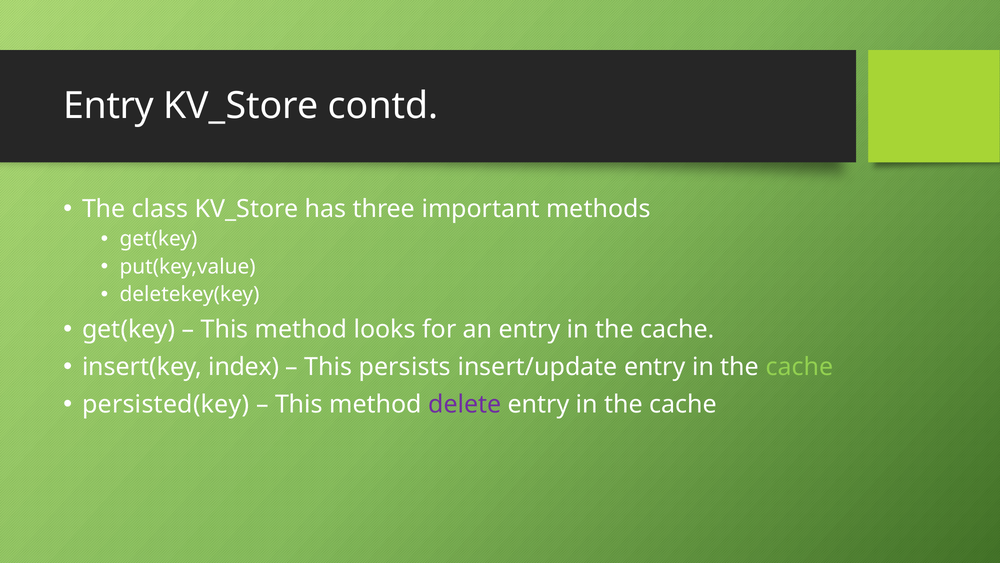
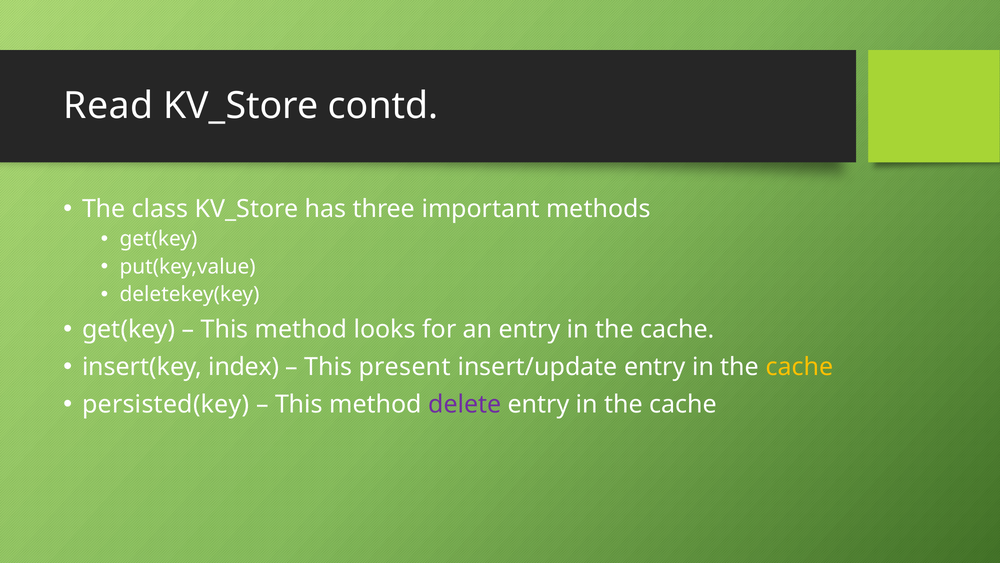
Entry at (109, 106): Entry -> Read
persists: persists -> present
cache at (799, 367) colour: light green -> yellow
